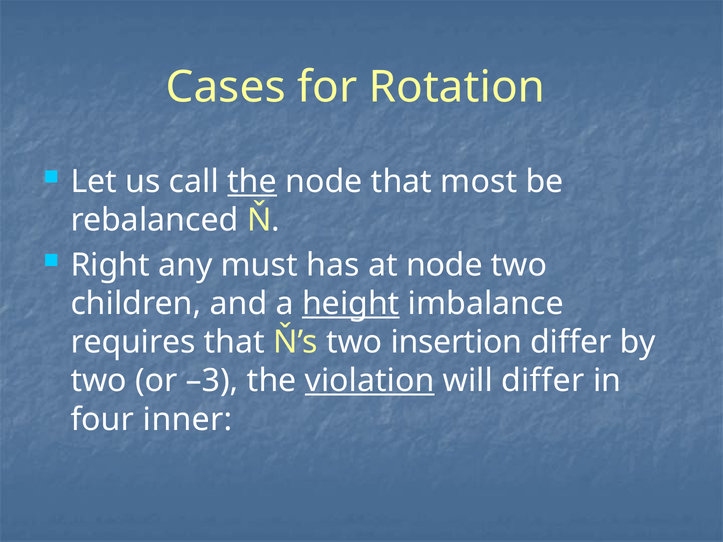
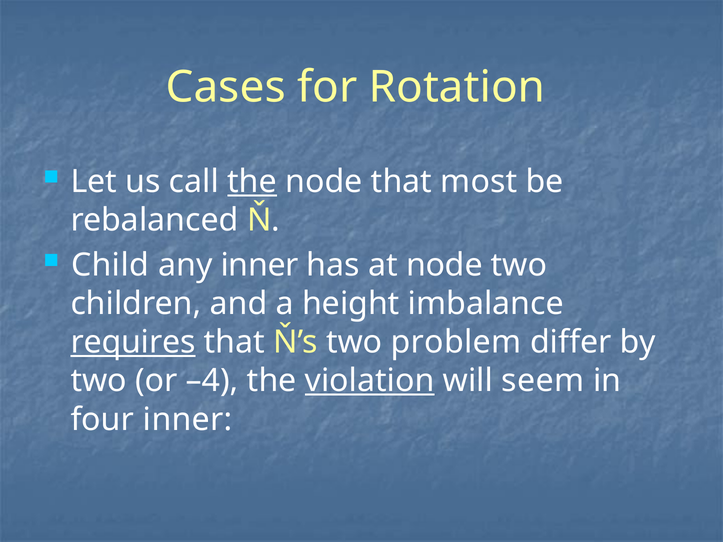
Right: Right -> Child
any must: must -> inner
height underline: present -> none
requires underline: none -> present
insertion: insertion -> problem
–3: –3 -> –4
will differ: differ -> seem
